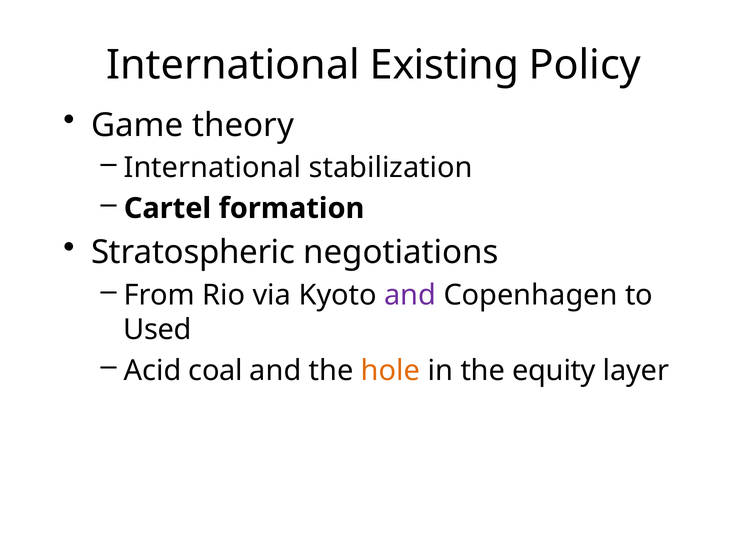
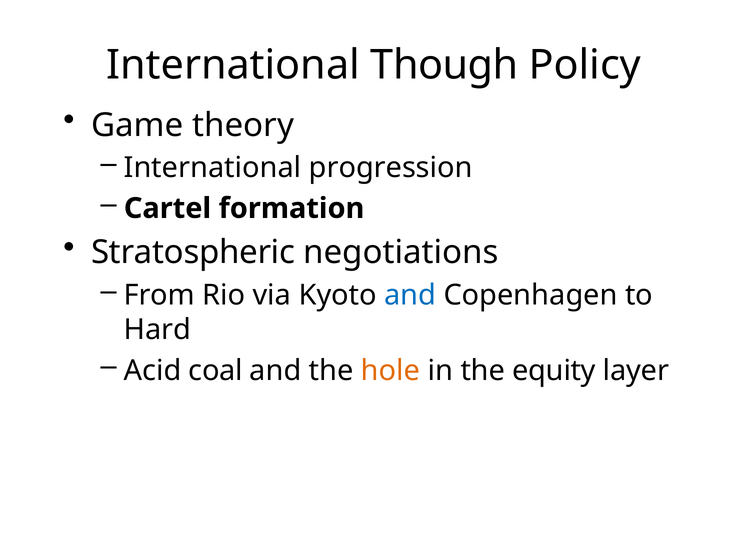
Existing: Existing -> Though
stabilization: stabilization -> progression
and at (410, 296) colour: purple -> blue
Used: Used -> Hard
